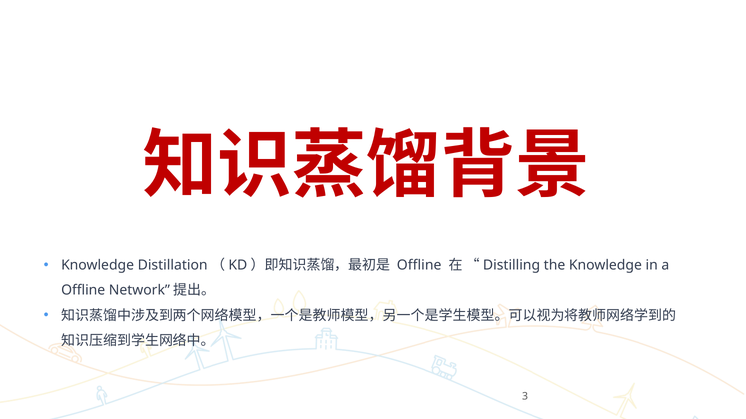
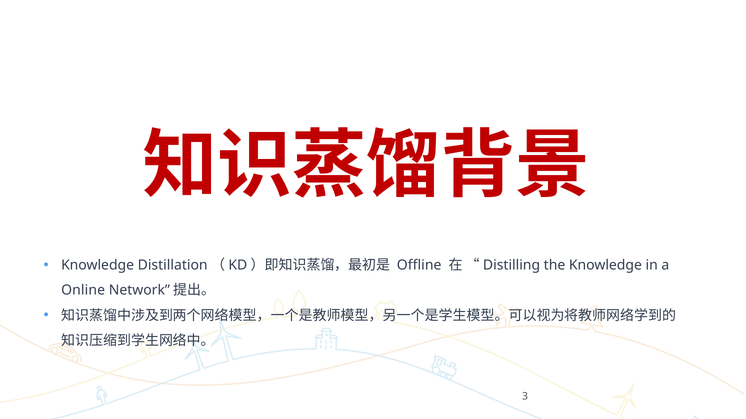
Offline at (83, 291): Offline -> Online
